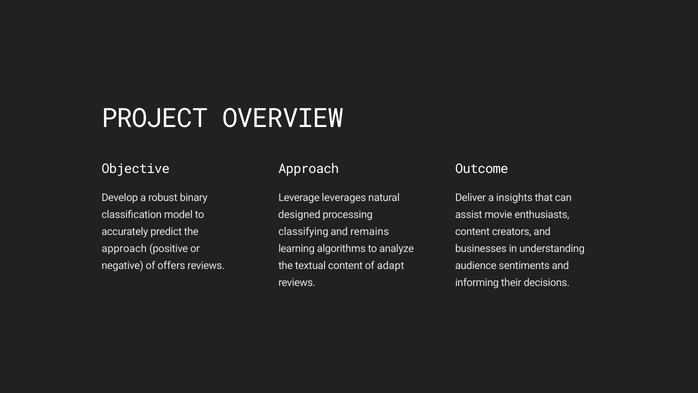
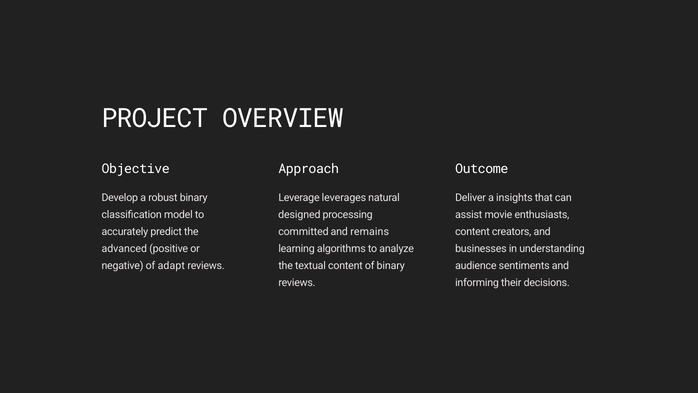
classifying: classifying -> committed
approach at (124, 248): approach -> advanced
offers: offers -> adapt
of adapt: adapt -> binary
